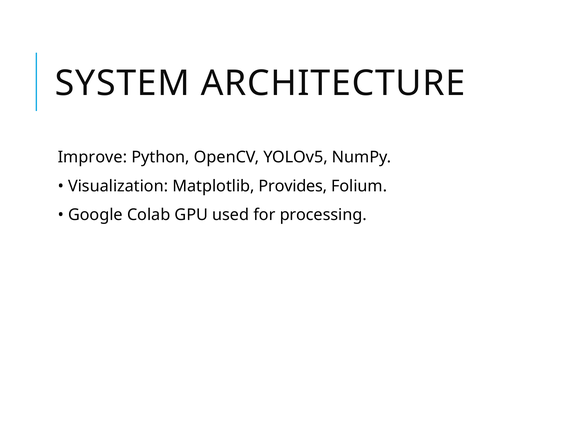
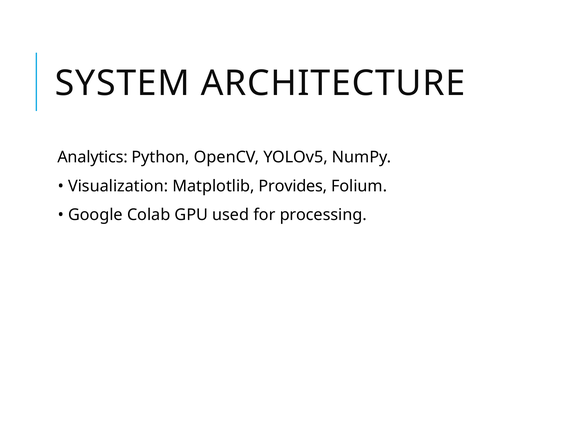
Improve: Improve -> Analytics
